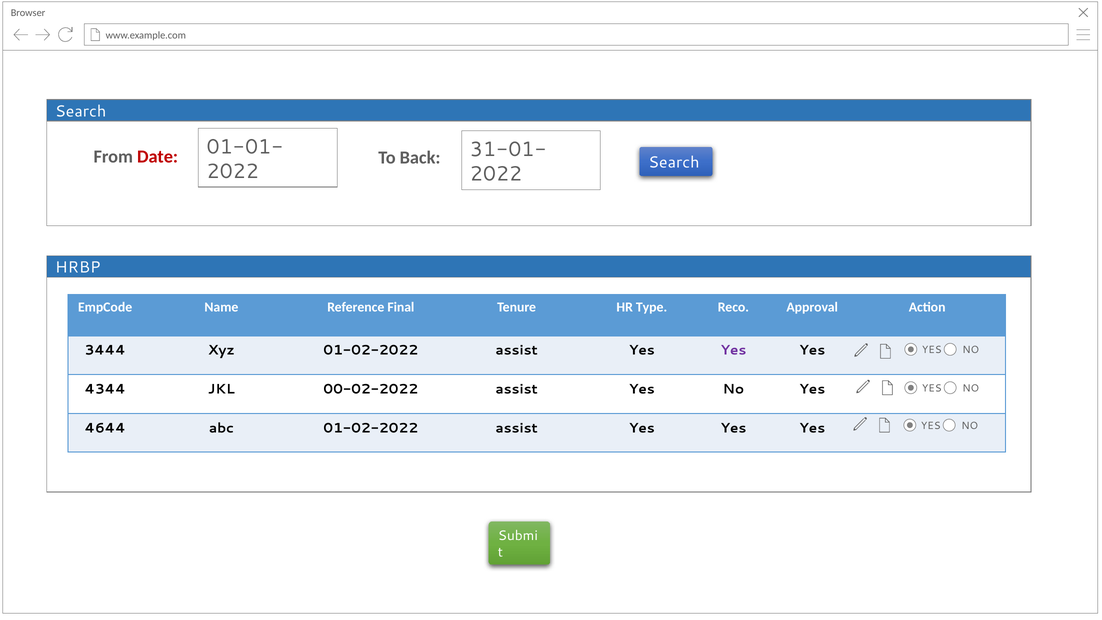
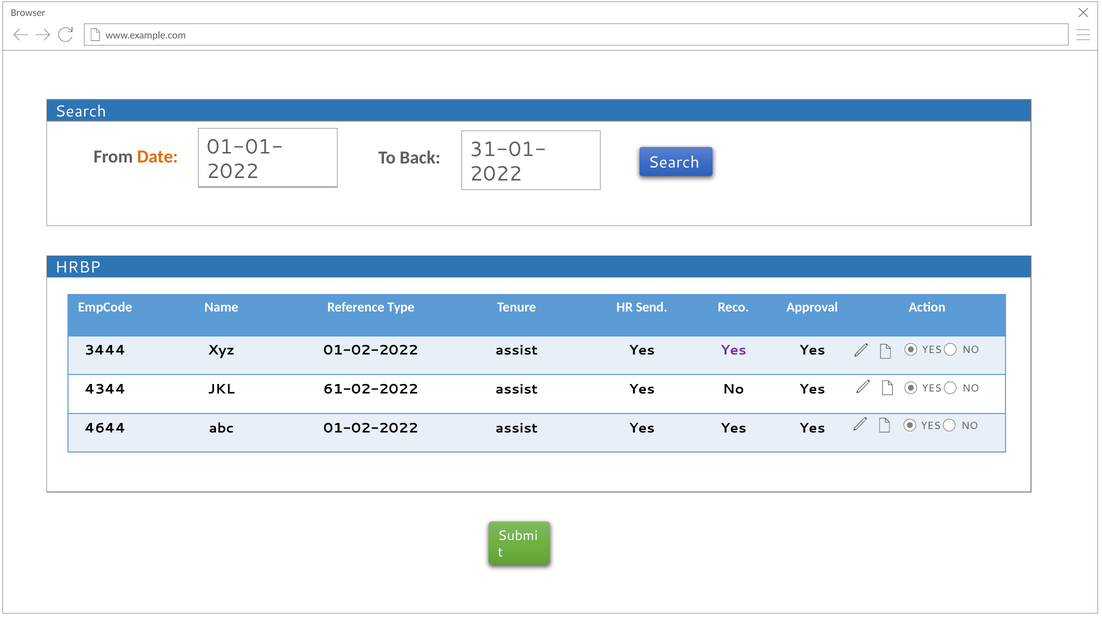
Date colour: red -> orange
Final: Final -> Type
Type: Type -> Send
00-02-2022: 00-02-2022 -> 61-02-2022
